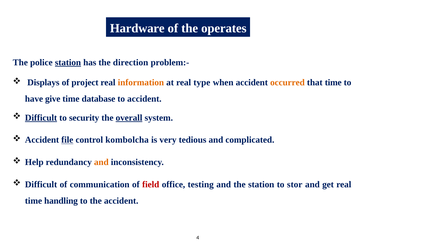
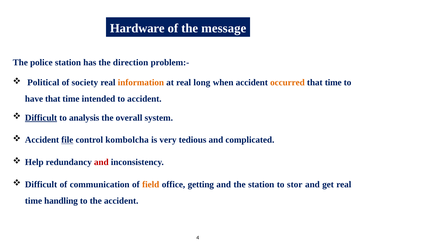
operates: operates -> message
station at (68, 62) underline: present -> none
Displays: Displays -> Political
project: project -> society
type: type -> long
have give: give -> that
database: database -> intended
security: security -> analysis
overall underline: present -> none
and at (101, 162) colour: orange -> red
field colour: red -> orange
testing: testing -> getting
